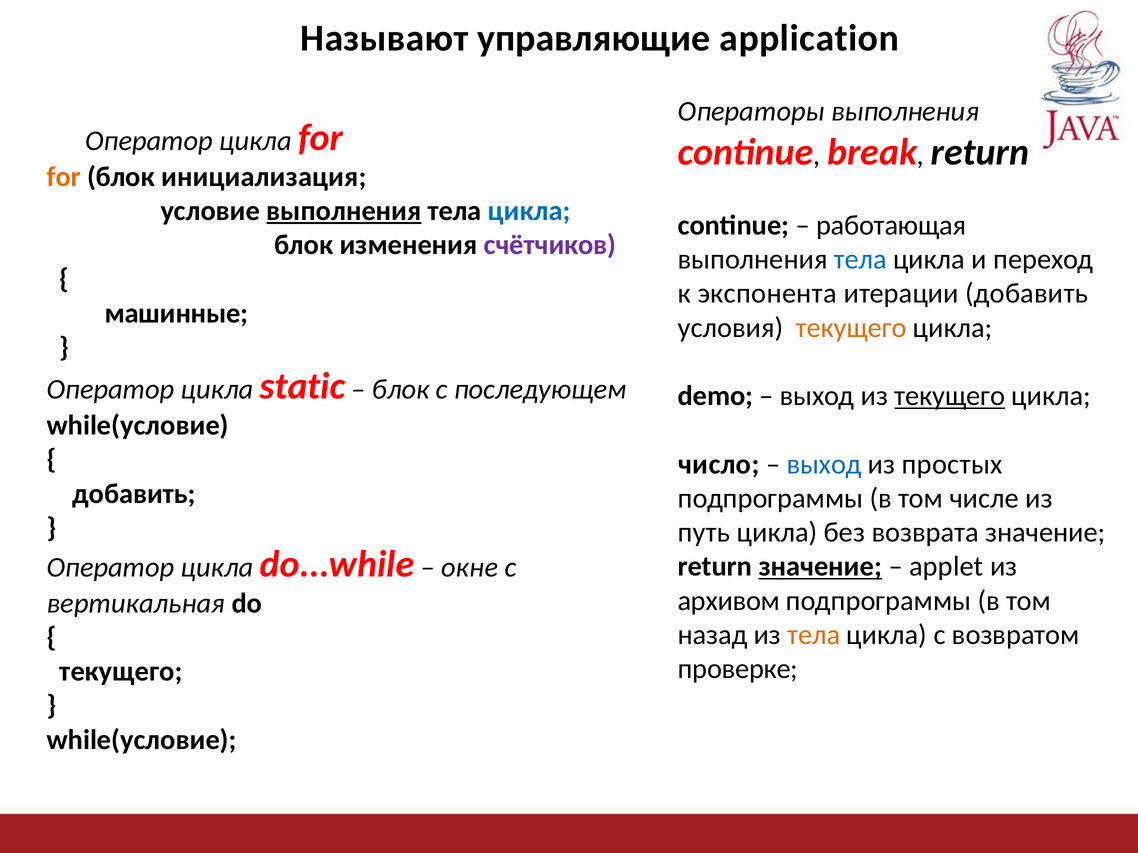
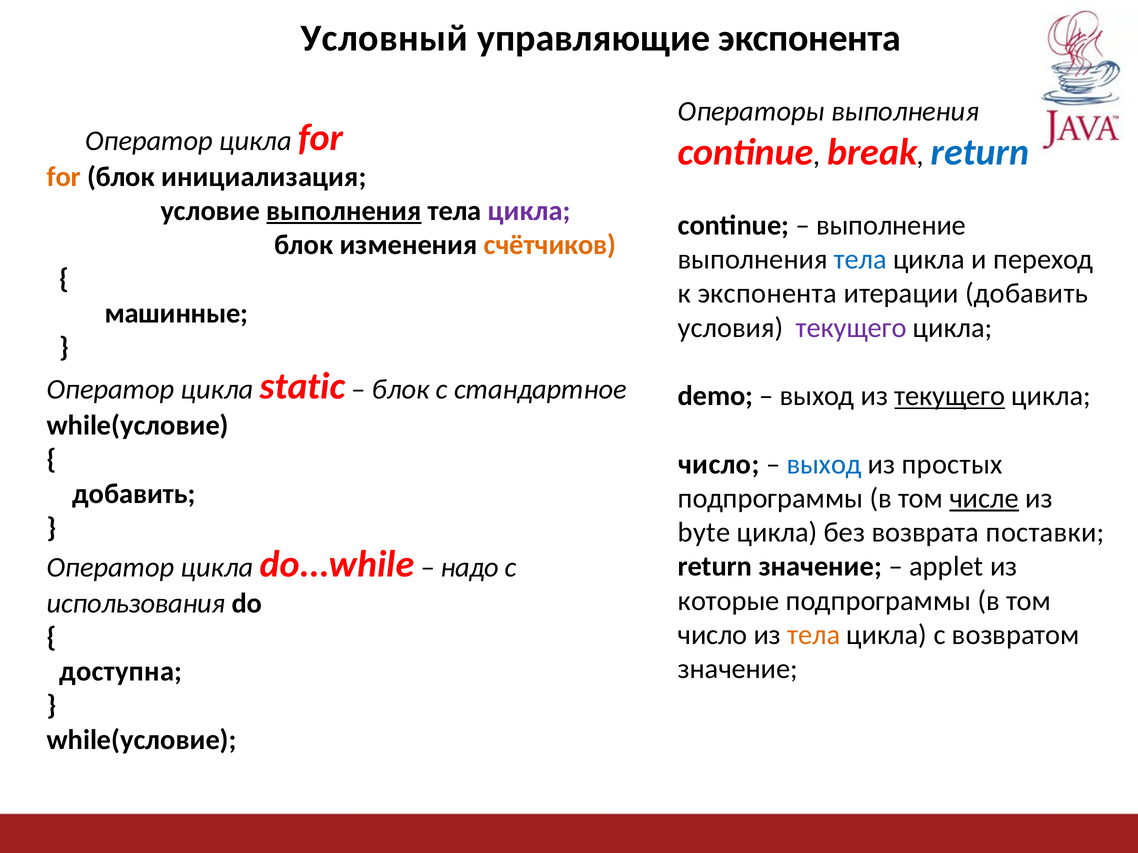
Называют: Называют -> Условный
управляющие application: application -> экспонента
return at (980, 152) colour: black -> blue
цикла at (529, 211) colour: blue -> purple
работающая: работающая -> выполнение
счётчиков colour: purple -> orange
текущего at (851, 328) colour: orange -> purple
последующем: последующем -> стандартное
числе underline: none -> present
путь: путь -> byte
возврата значение: значение -> поставки
значение at (820, 567) underline: present -> none
окне: окне -> надо
архивом: архивом -> которые
вертикальная: вертикальная -> использования
назад at (713, 635): назад -> число
проверке at (738, 669): проверке -> значение
текущего at (121, 672): текущего -> доступна
